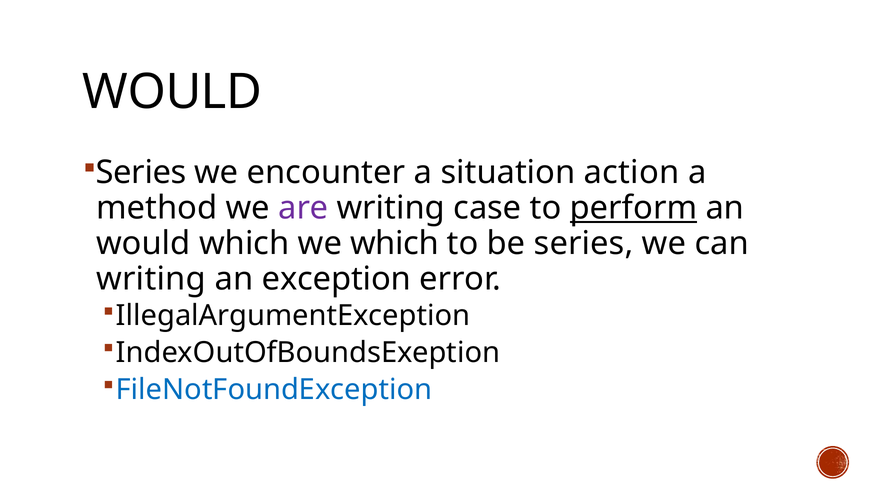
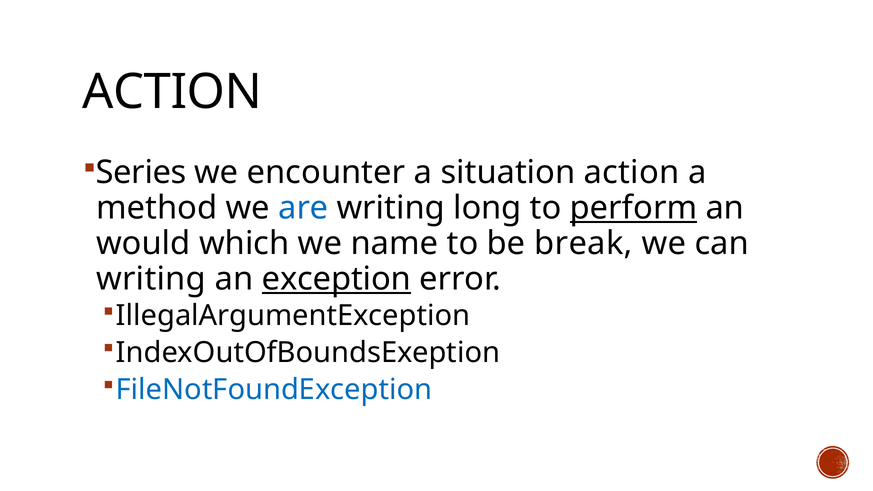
WOULD at (172, 92): WOULD -> ACTION
are colour: purple -> blue
case: case -> long
we which: which -> name
be series: series -> break
exception underline: none -> present
